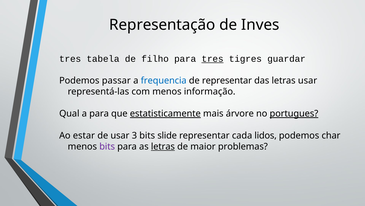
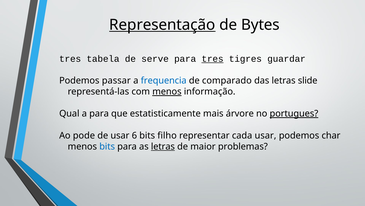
Representação underline: none -> present
Inves: Inves -> Bytes
filho: filho -> serve
de representar: representar -> comparado
letras usar: usar -> slide
menos at (167, 91) underline: none -> present
estatisticamente underline: present -> none
estar: estar -> pode
3: 3 -> 6
slide: slide -> filho
cada lidos: lidos -> usar
bits at (107, 146) colour: purple -> blue
